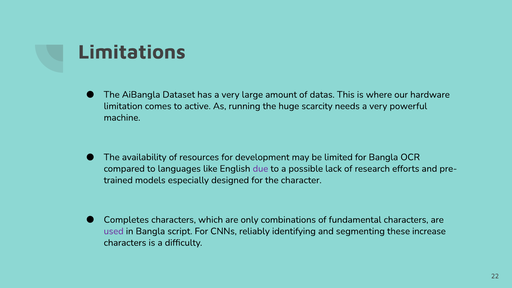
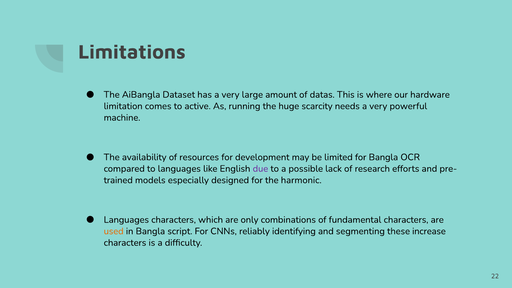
character: character -> harmonic
Completes at (126, 220): Completes -> Languages
used colour: purple -> orange
